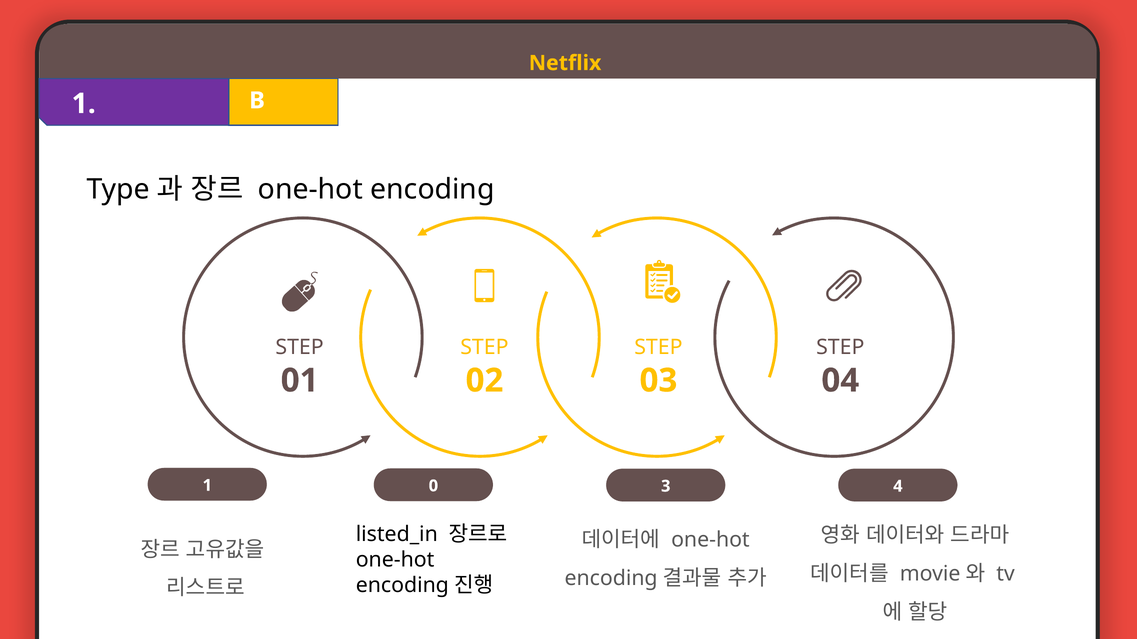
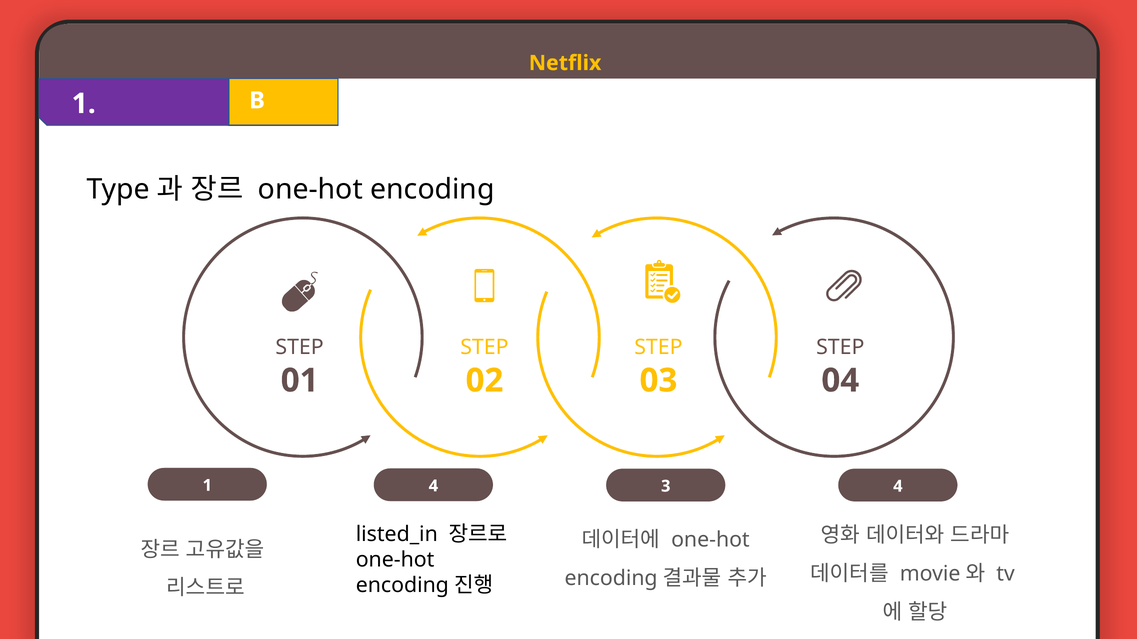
1 0: 0 -> 4
